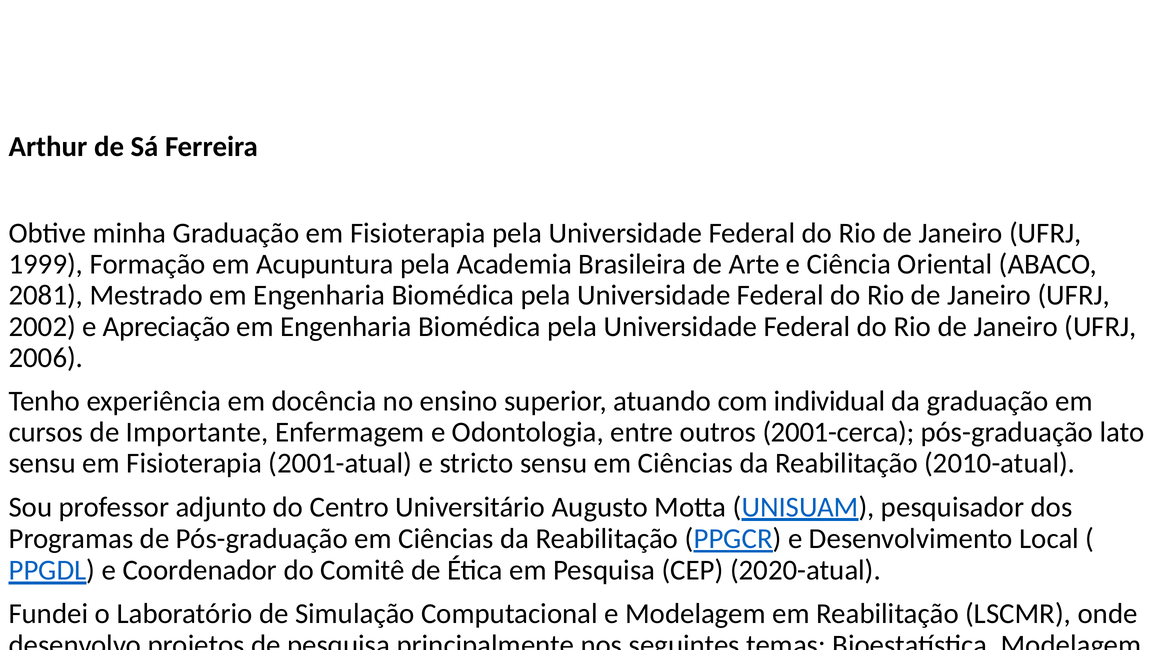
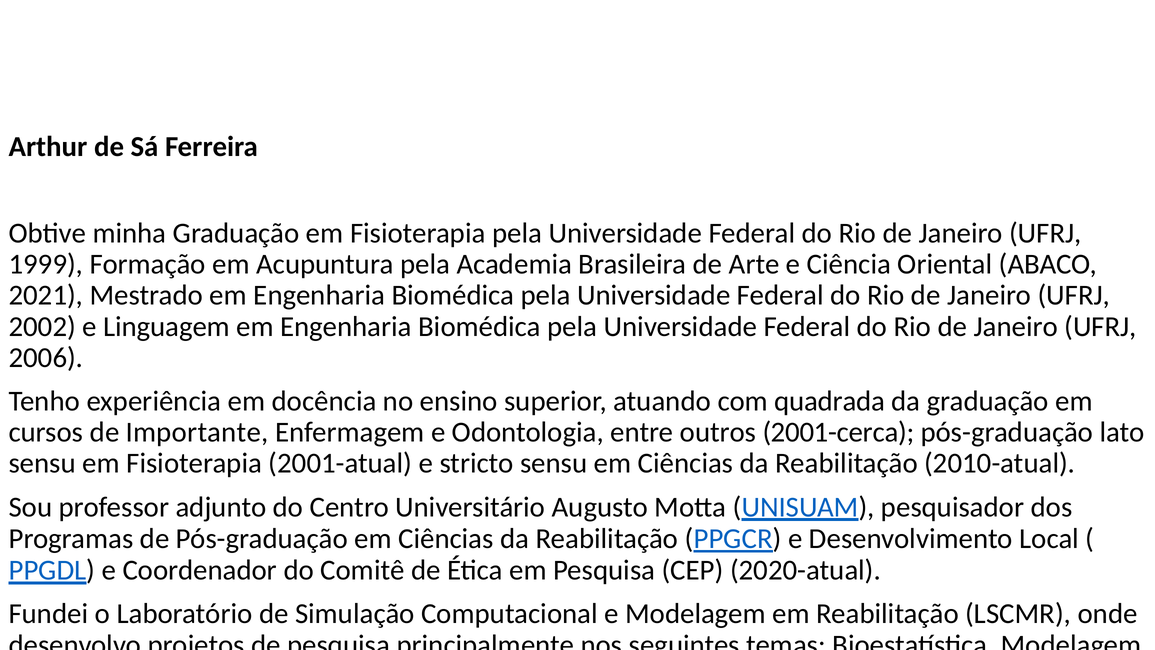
2081: 2081 -> 2021
Apreciação: Apreciação -> Linguagem
individual: individual -> quadrada
